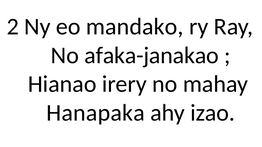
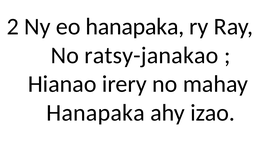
eo mandako: mandako -> hanapaka
afaka-janakao: afaka-janakao -> ratsy-janakao
